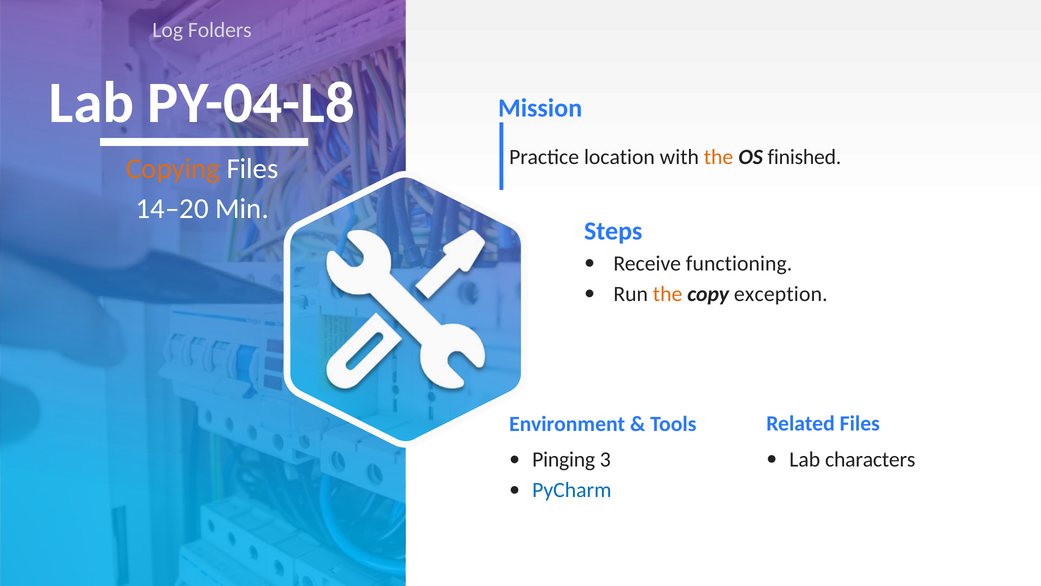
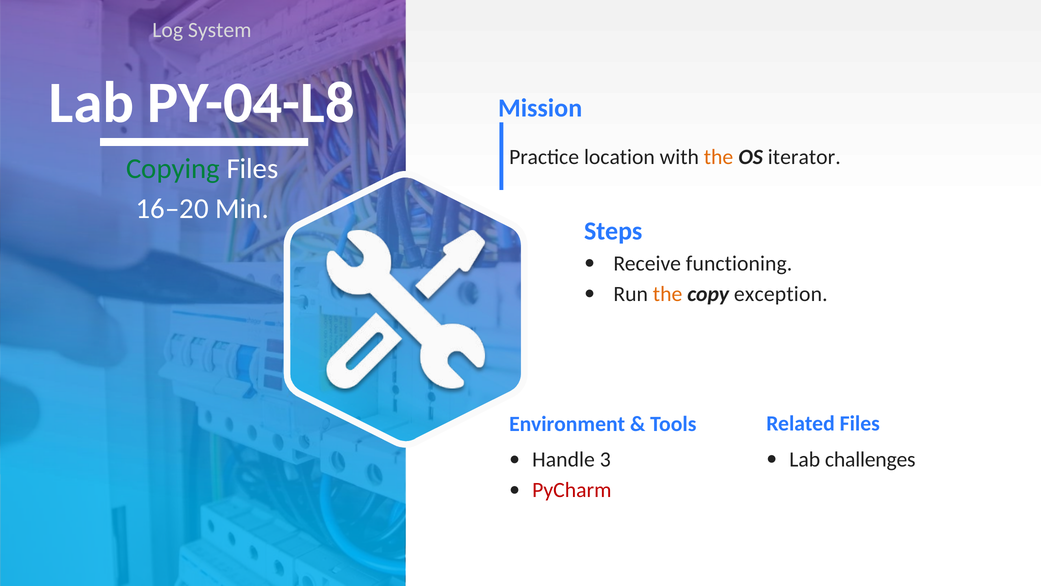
Folders: Folders -> System
finished: finished -> iterator
Copying colour: orange -> green
14–20: 14–20 -> 16–20
characters: characters -> challenges
Pinging: Pinging -> Handle
PyCharm colour: blue -> red
